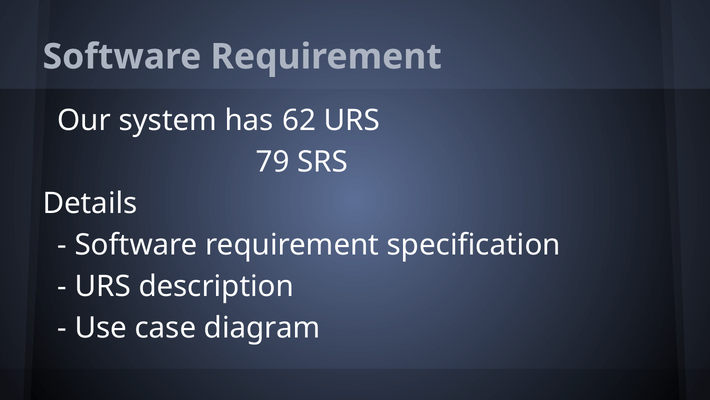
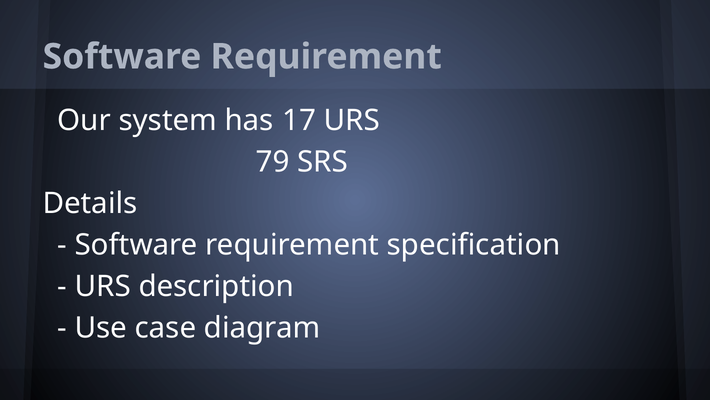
62: 62 -> 17
